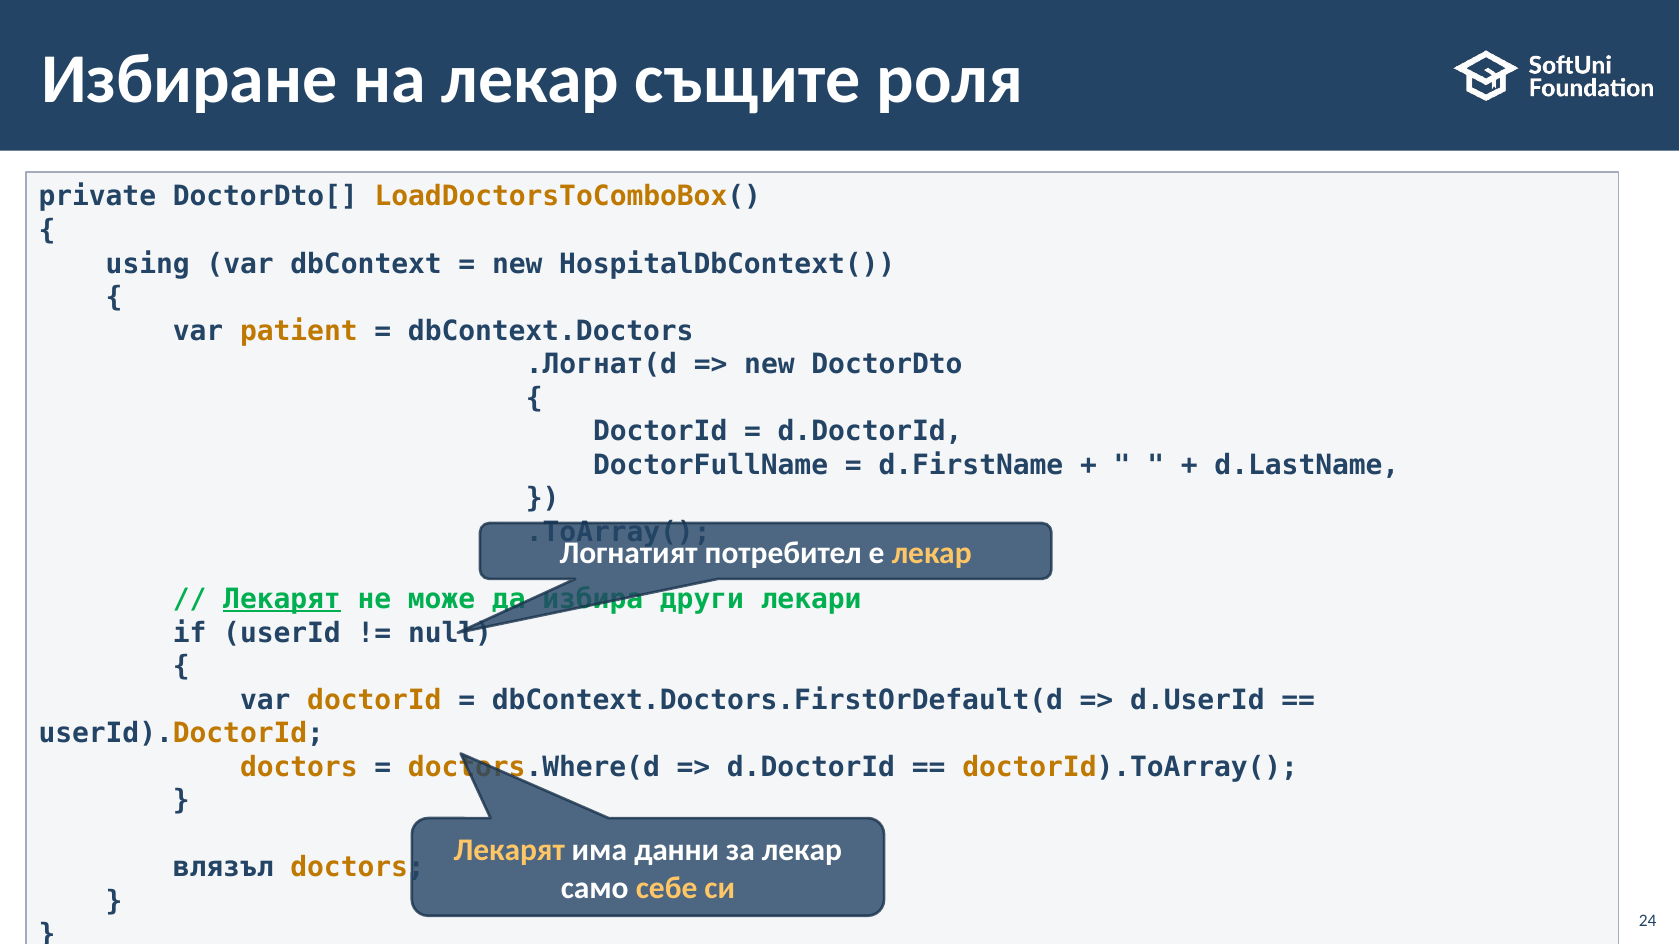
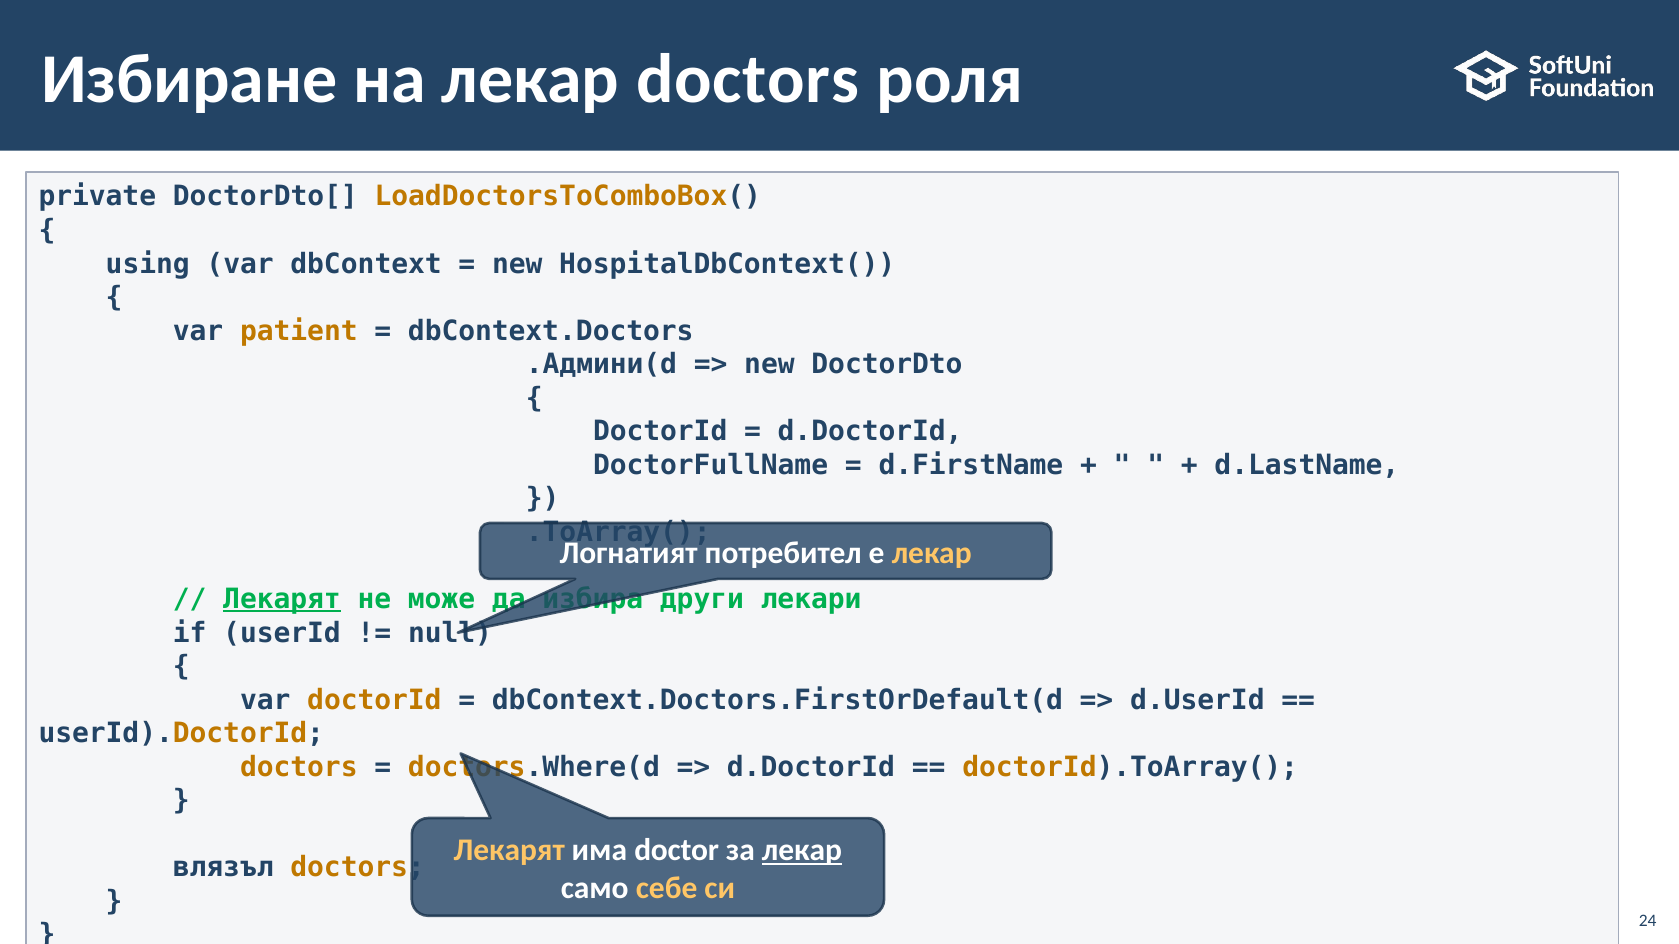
лекар същите: същите -> doctors
.Логнат(d: .Логнат(d -> .Админи(d
данни: данни -> doctor
лекар at (802, 851) underline: none -> present
